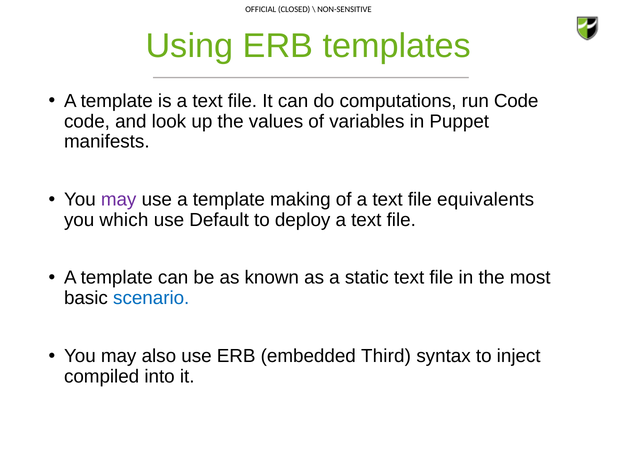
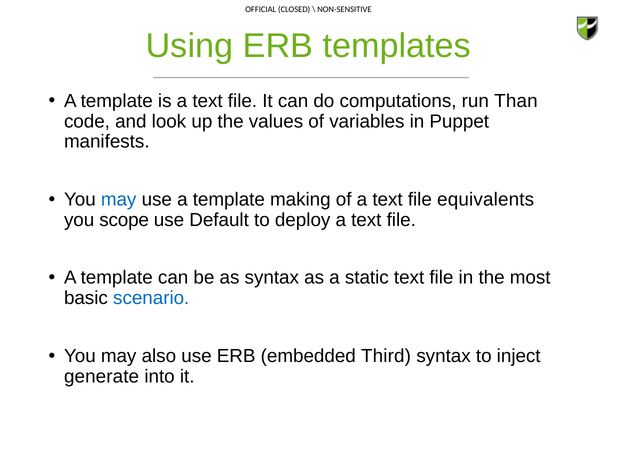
run Code: Code -> Than
may at (119, 199) colour: purple -> blue
which: which -> scope
as known: known -> syntax
compiled: compiled -> generate
